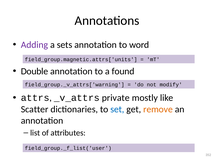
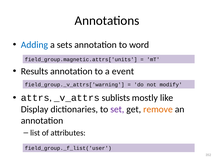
Adding colour: purple -> blue
Double: Double -> Results
found: found -> event
private: private -> sublists
Scatter: Scatter -> Display
set colour: blue -> purple
